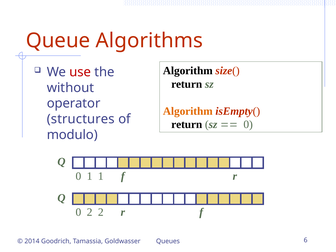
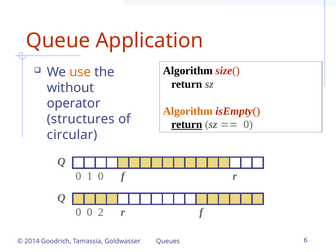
Algorithms: Algorithms -> Application
use colour: red -> orange
return at (187, 125) underline: none -> present
modulo: modulo -> circular
1 1: 1 -> 0
0 2: 2 -> 0
